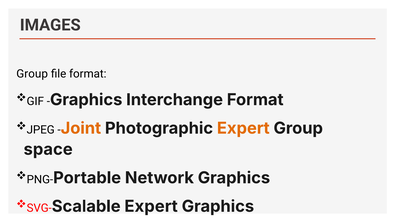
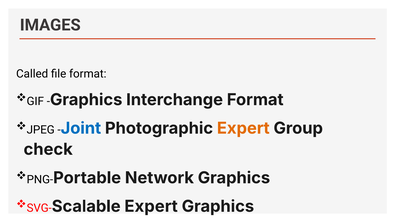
Group at (32, 74): Group -> Called
Joint colour: orange -> blue
space: space -> check
